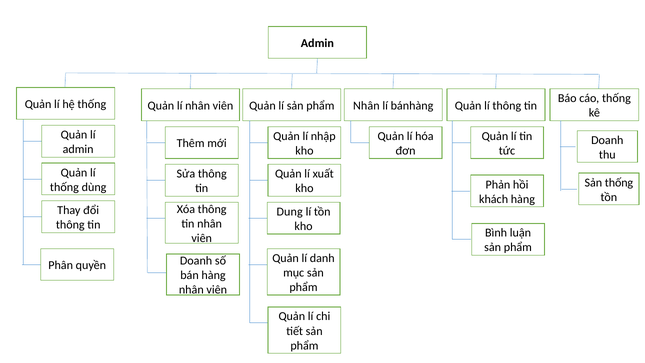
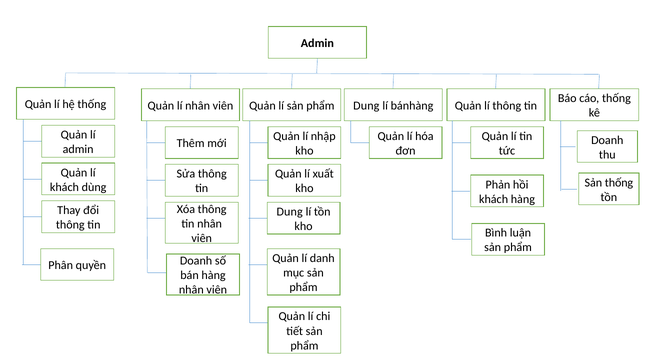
phẩm Nhân: Nhân -> Dung
thống at (64, 187): thống -> khách
